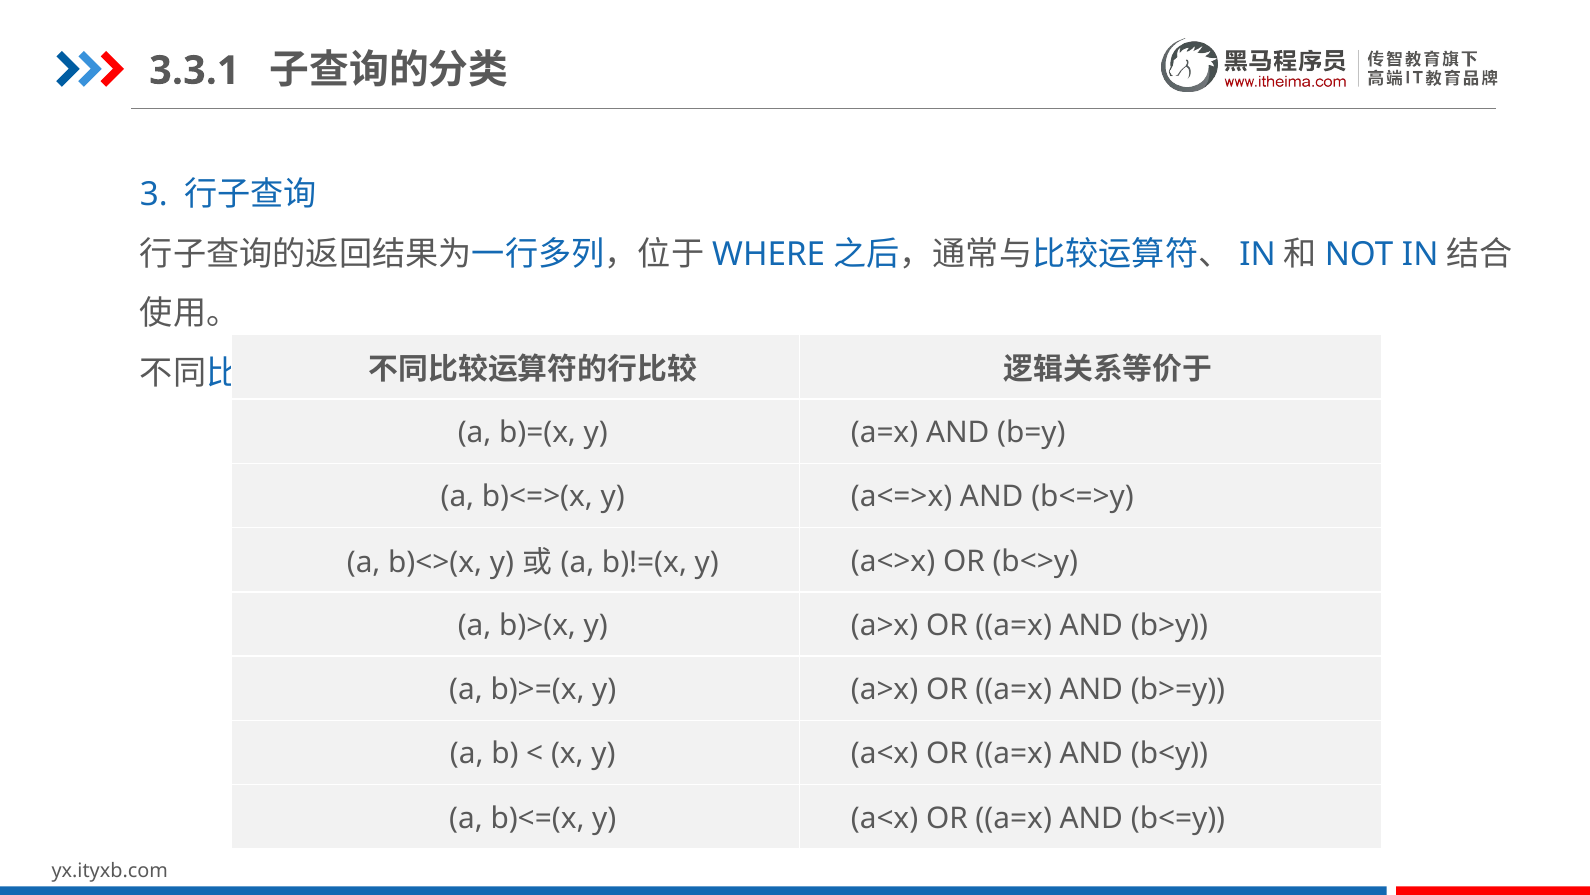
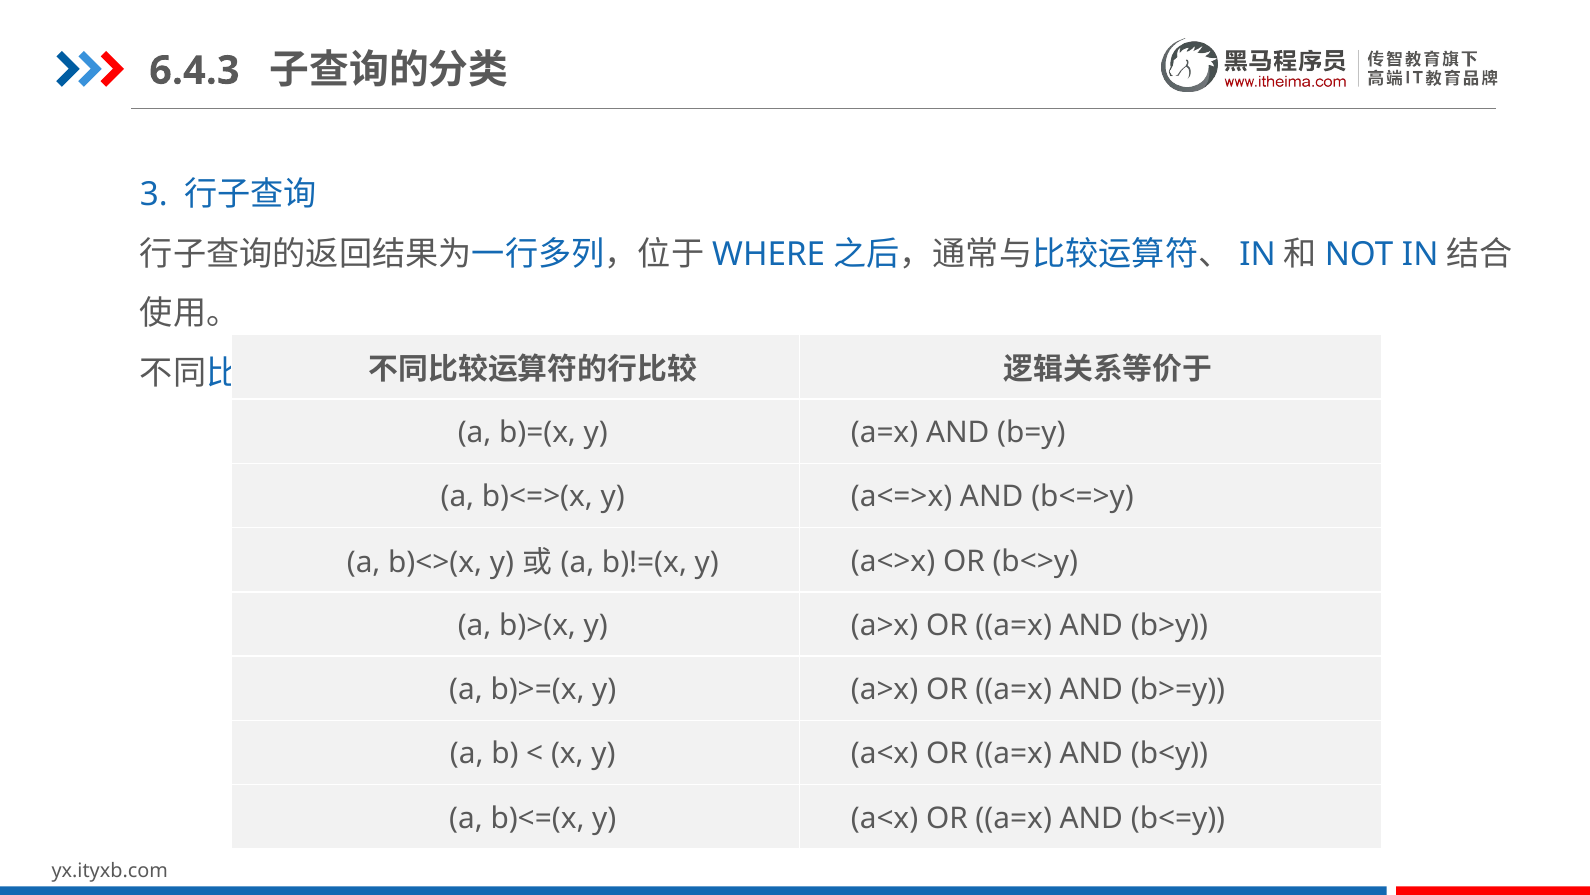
3.3.1: 3.3.1 -> 6.4.3
